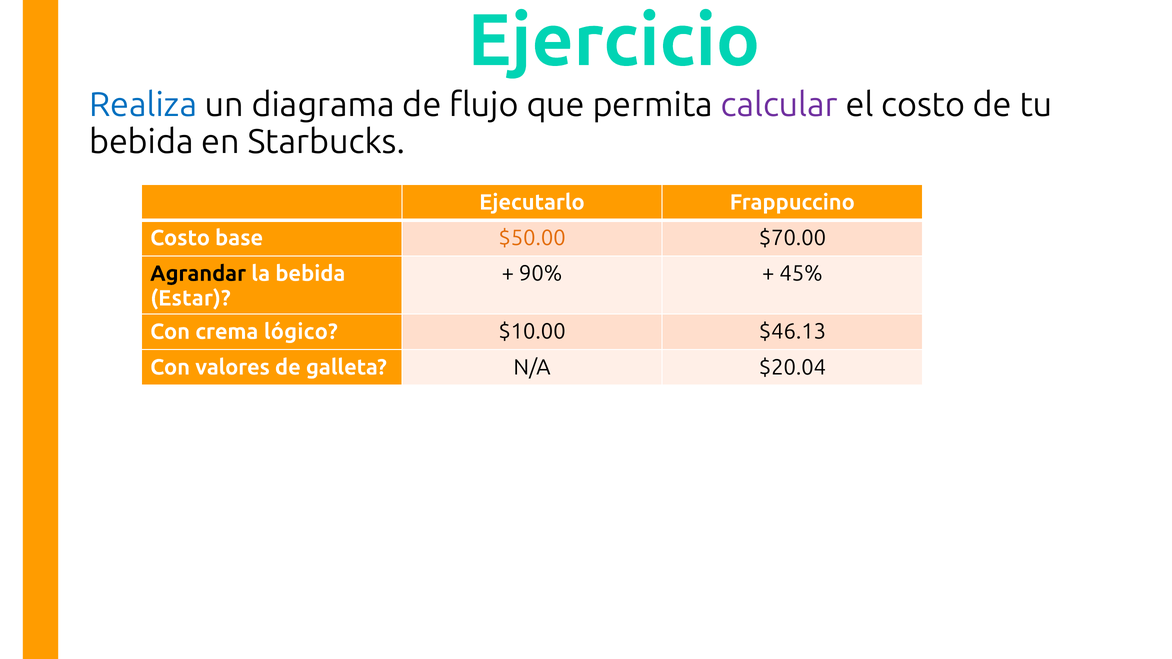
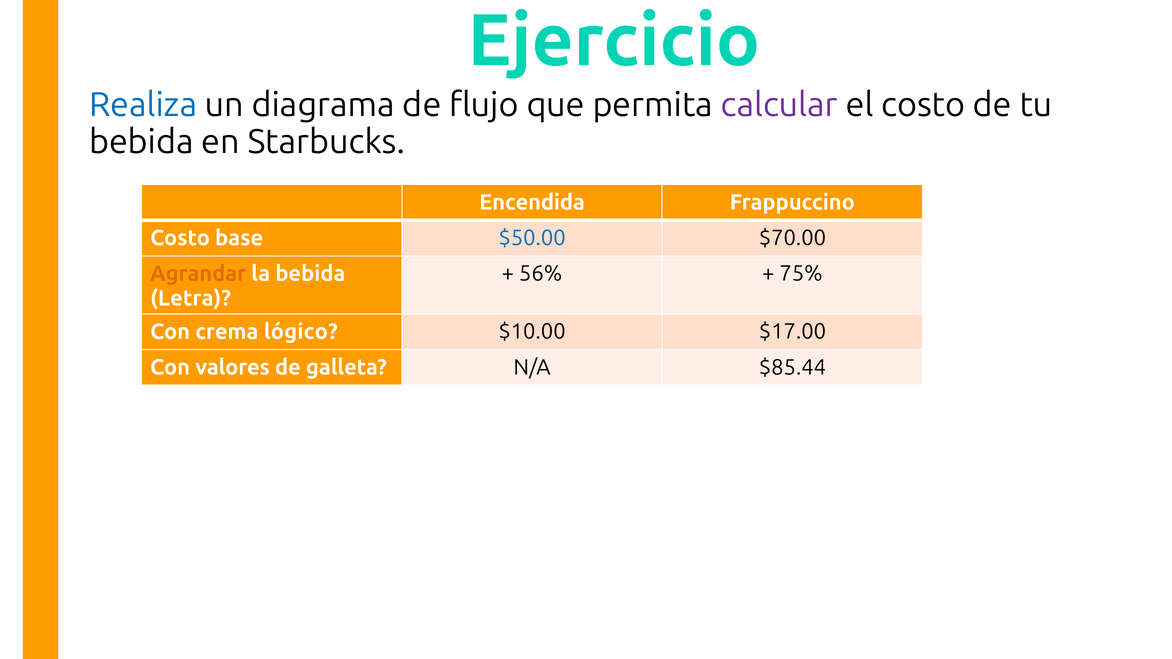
Ejecutarlo: Ejecutarlo -> Encendida
$50.00 colour: orange -> blue
Agrandar colour: black -> orange
90%: 90% -> 56%
45%: 45% -> 75%
Estar: Estar -> Letra
$46.13: $46.13 -> $17.00
$20.04: $20.04 -> $85.44
